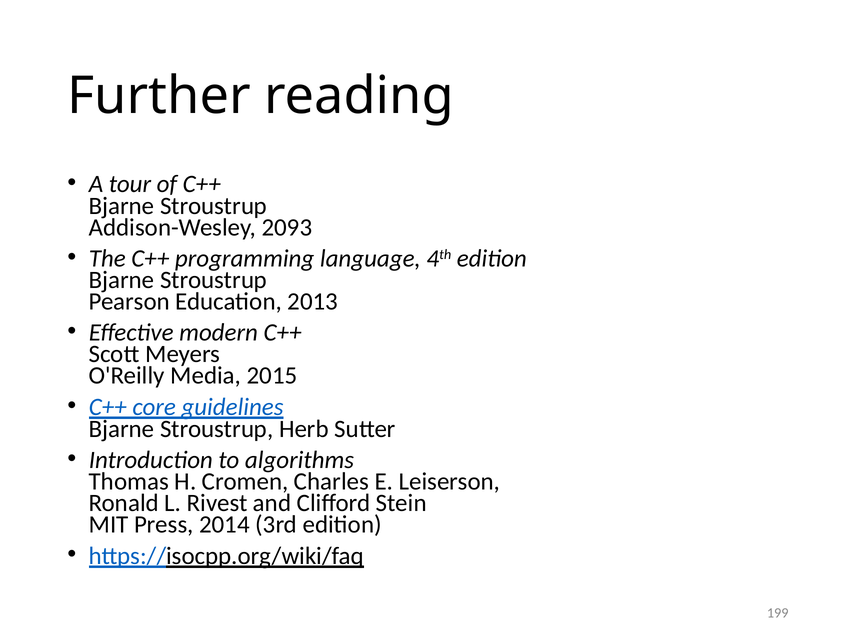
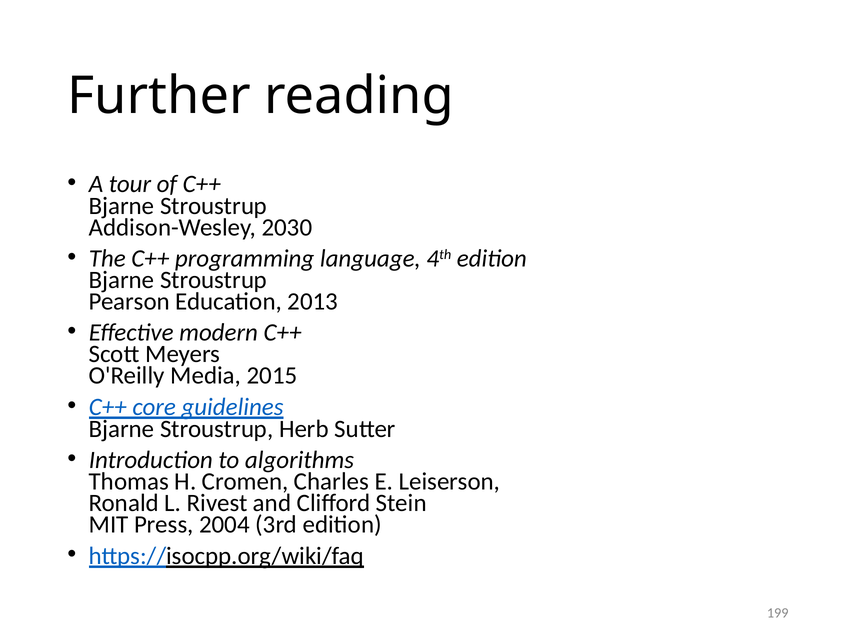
2093: 2093 -> 2030
2014: 2014 -> 2004
